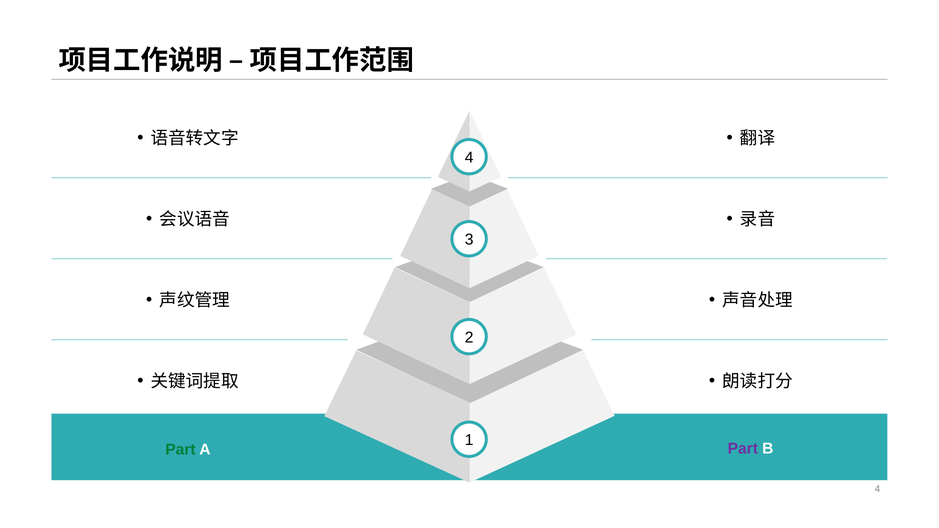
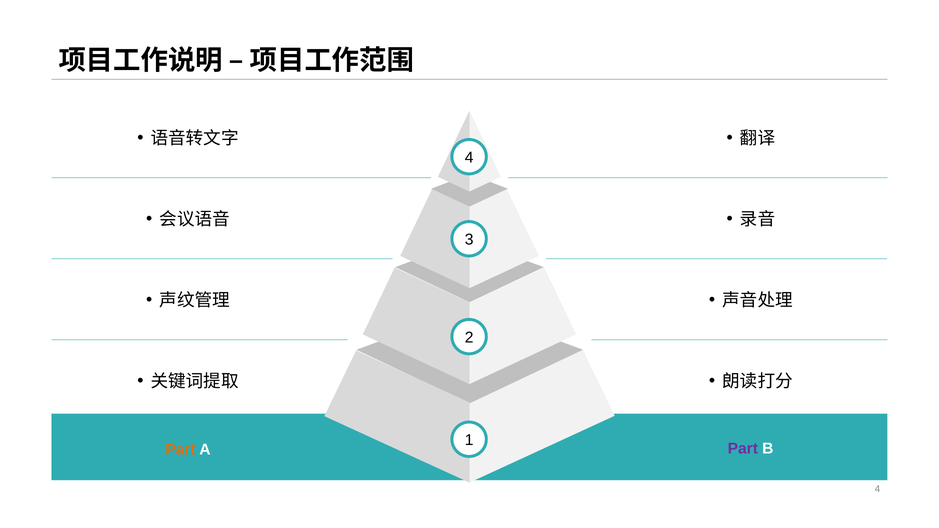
Part at (180, 450) colour: green -> orange
